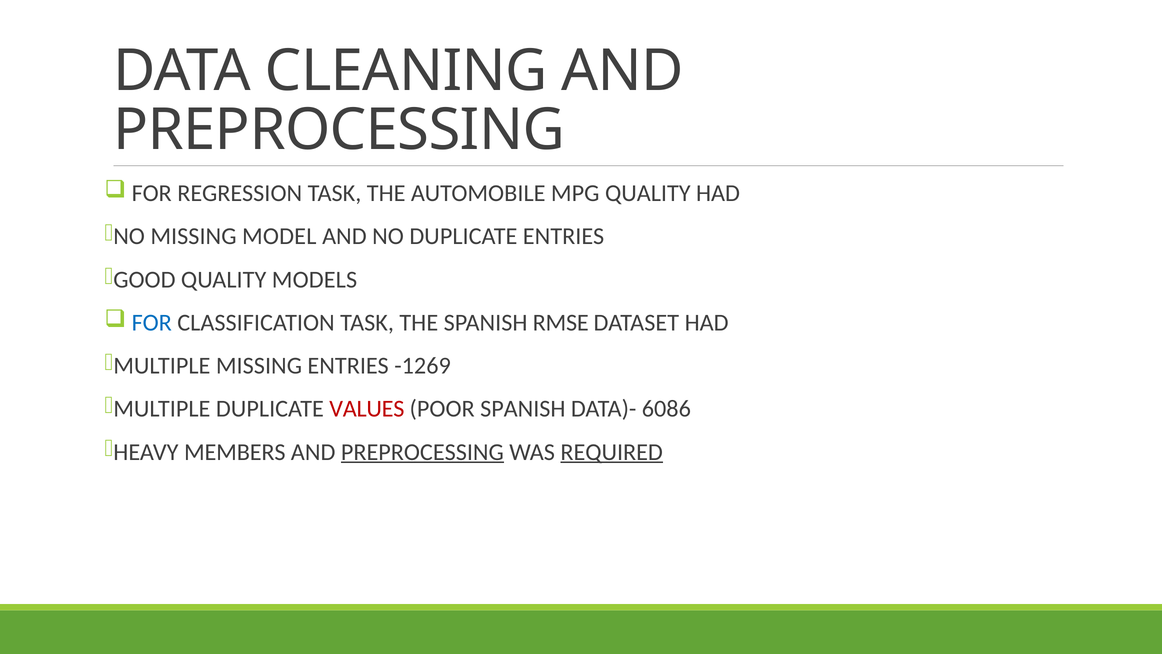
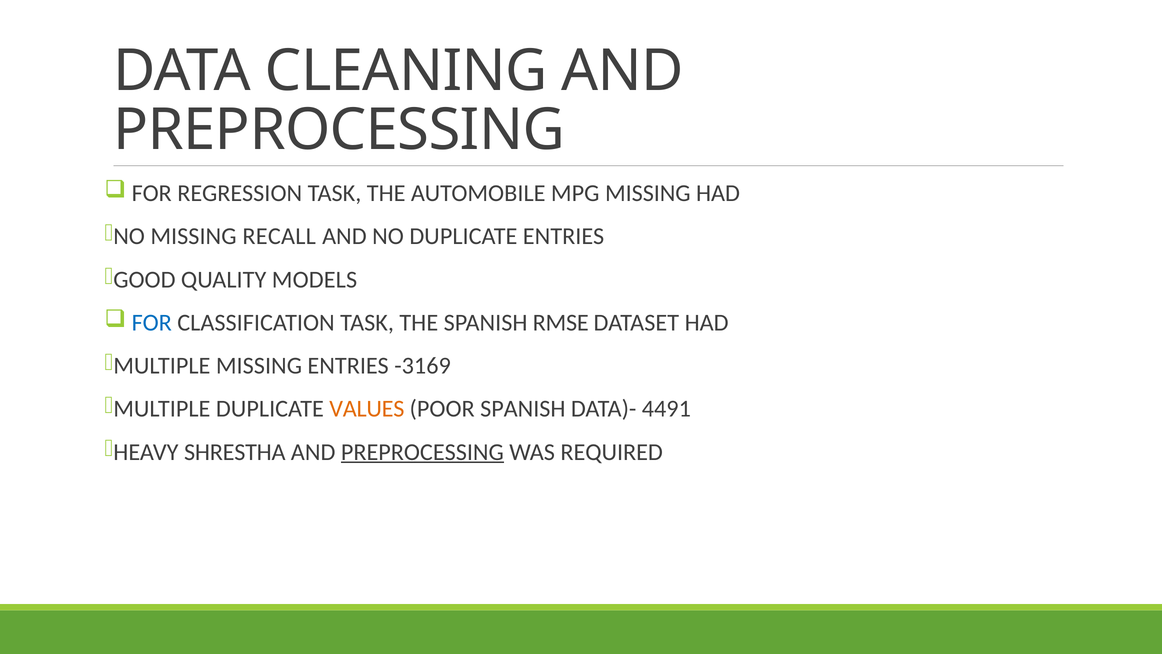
MPG QUALITY: QUALITY -> MISSING
MODEL: MODEL -> RECALL
-1269: -1269 -> -3169
VALUES colour: red -> orange
6086: 6086 -> 4491
MEMBERS: MEMBERS -> SHRESTHA
REQUIRED underline: present -> none
